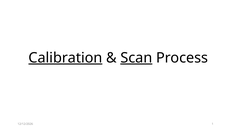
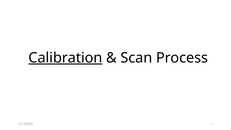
Scan underline: present -> none
